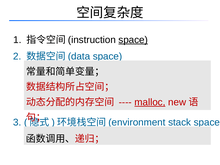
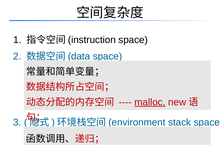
space at (133, 40) underline: present -> none
